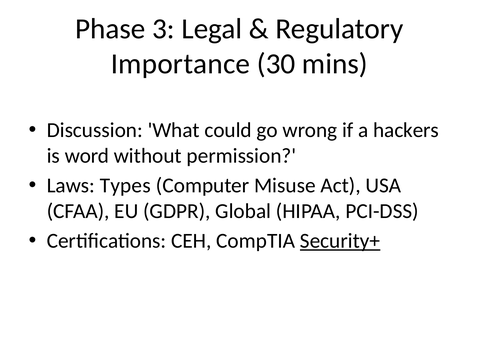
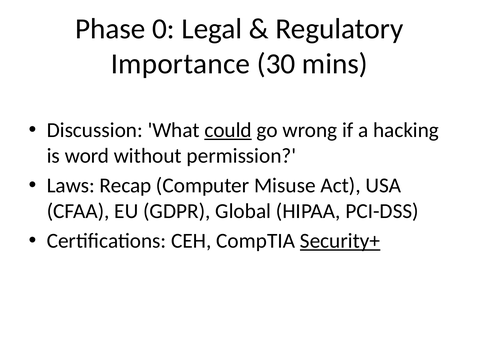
3: 3 -> 0
could underline: none -> present
hackers: hackers -> hacking
Types: Types -> Recap
